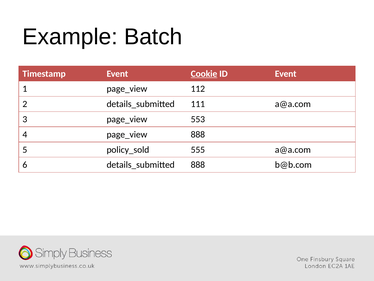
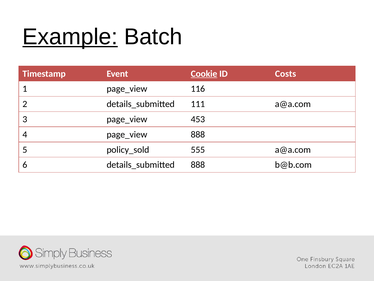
Example underline: none -> present
ID Event: Event -> Costs
112: 112 -> 116
553: 553 -> 453
